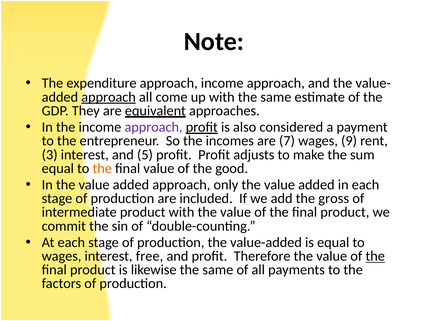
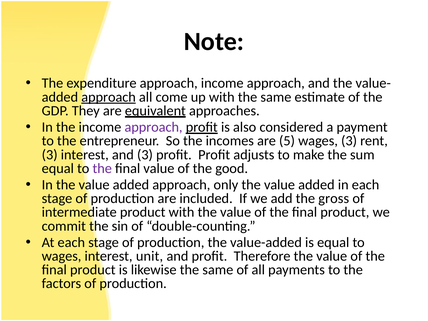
7: 7 -> 5
wages 9: 9 -> 3
and 5: 5 -> 3
the at (102, 168) colour: orange -> purple
free: free -> unit
the at (375, 256) underline: present -> none
